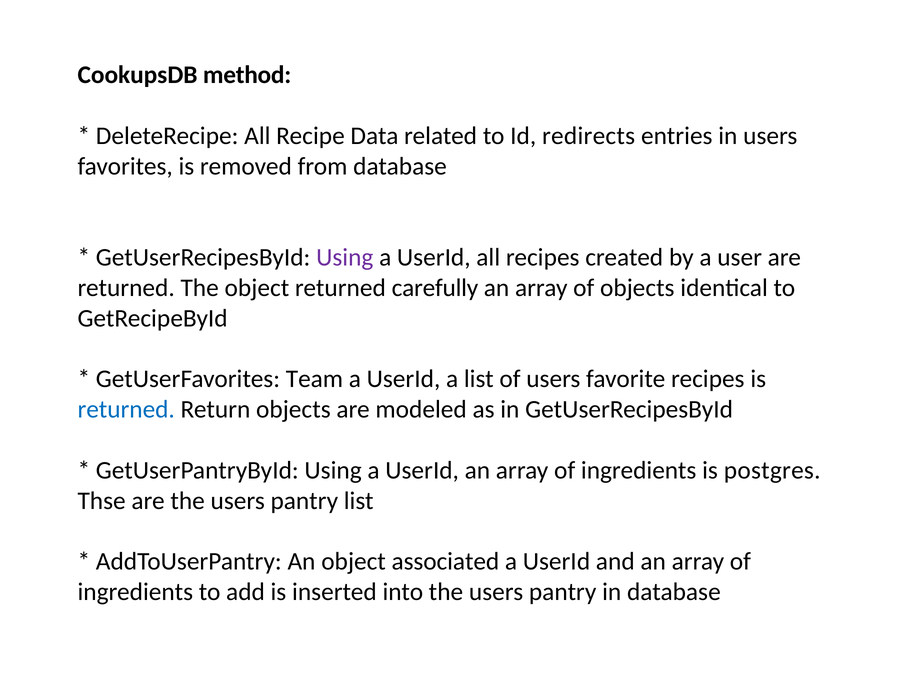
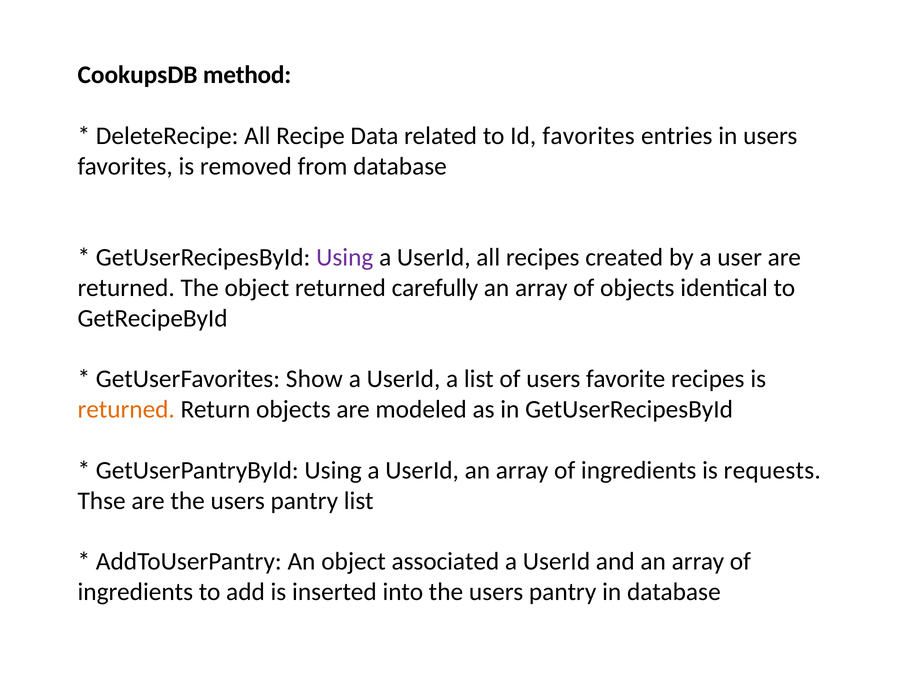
Id redirects: redirects -> favorites
Team: Team -> Show
returned at (126, 410) colour: blue -> orange
postgres: postgres -> requests
